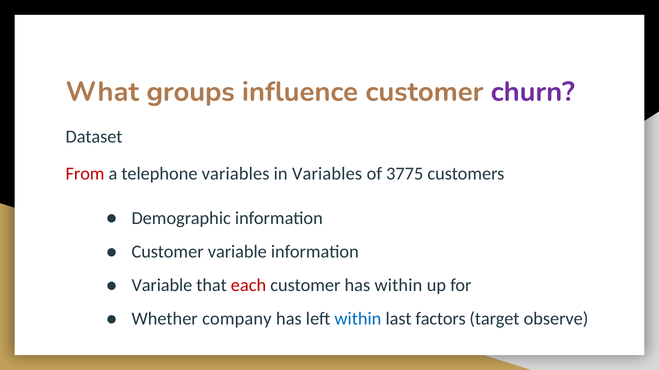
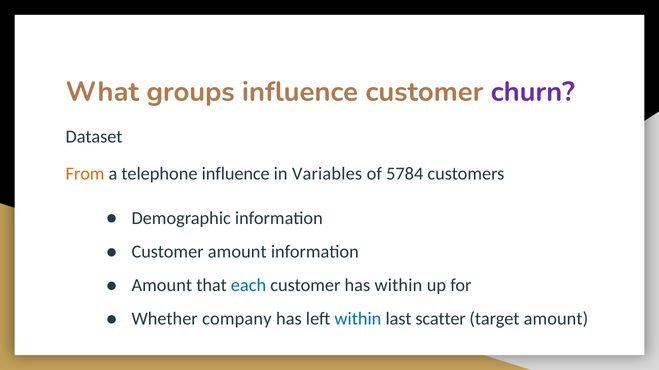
From colour: red -> orange
telephone variables: variables -> influence
3775: 3775 -> 5784
Customer variable: variable -> amount
Variable at (162, 286): Variable -> Amount
each colour: red -> blue
factors: factors -> scatter
target observe: observe -> amount
